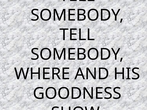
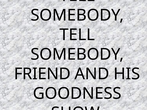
WHERE: WHERE -> FRIEND
